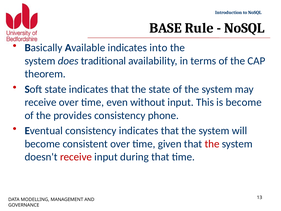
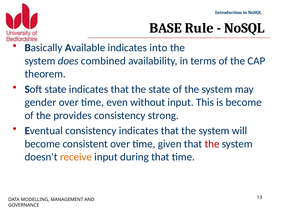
traditional: traditional -> combined
receive at (41, 102): receive -> gender
phone: phone -> strong
receive at (76, 157) colour: red -> orange
